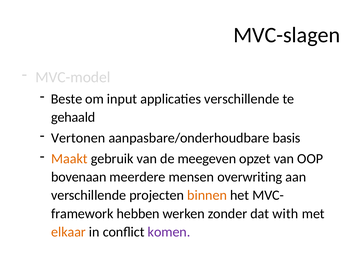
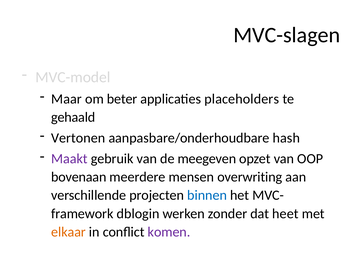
Beste: Beste -> Maar
input: input -> beter
applicaties verschillende: verschillende -> placeholders
basis: basis -> hash
Maakt colour: orange -> purple
binnen colour: orange -> blue
hebben: hebben -> dblogin
with: with -> heet
